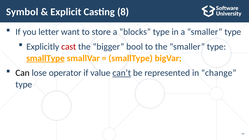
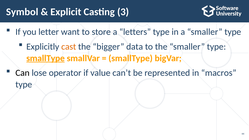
8: 8 -> 3
blocks: blocks -> letters
cast colour: red -> orange
bool: bool -> data
can’t underline: present -> none
change: change -> macros
